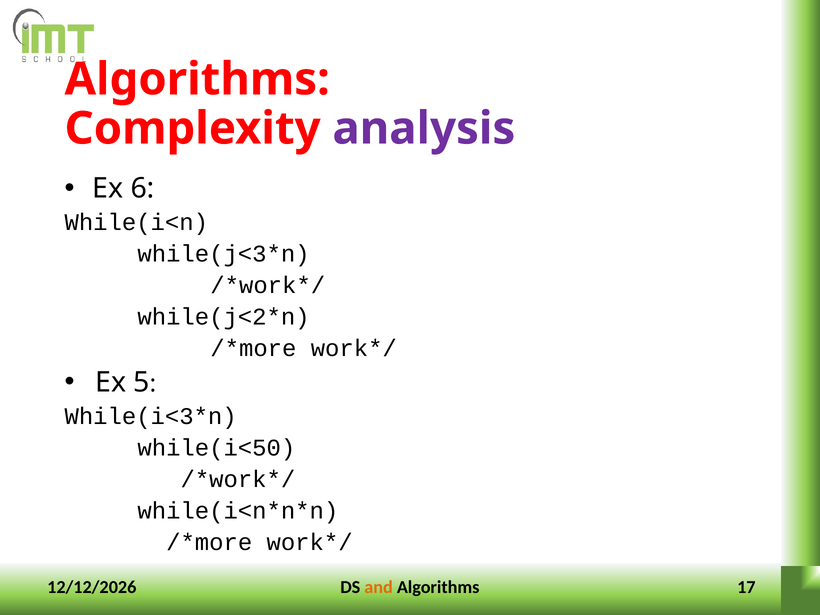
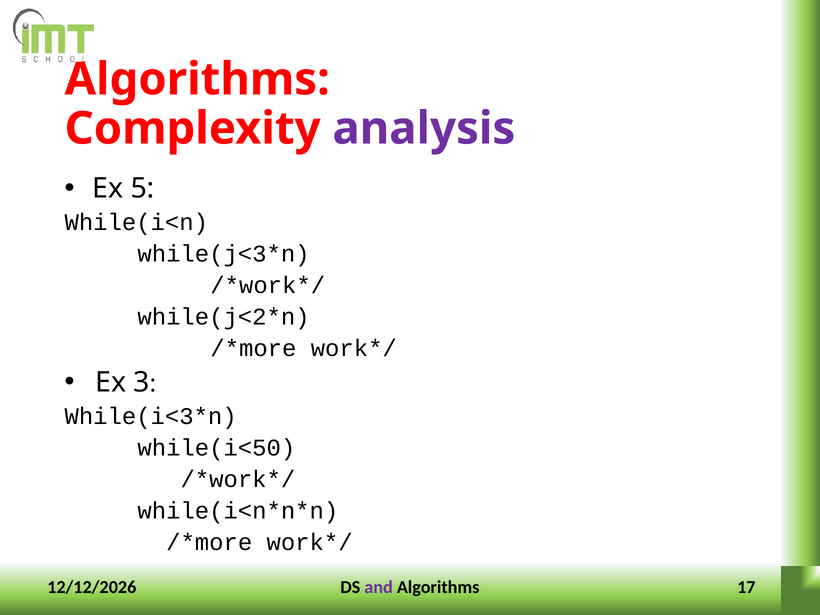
6: 6 -> 5
5: 5 -> 3
and colour: orange -> purple
